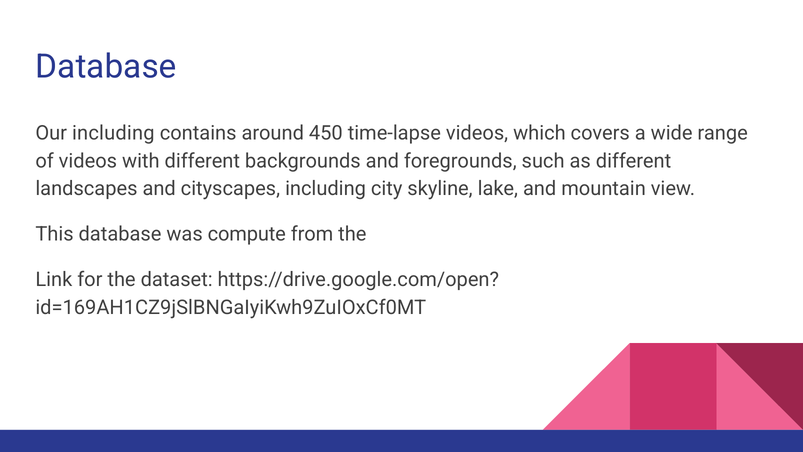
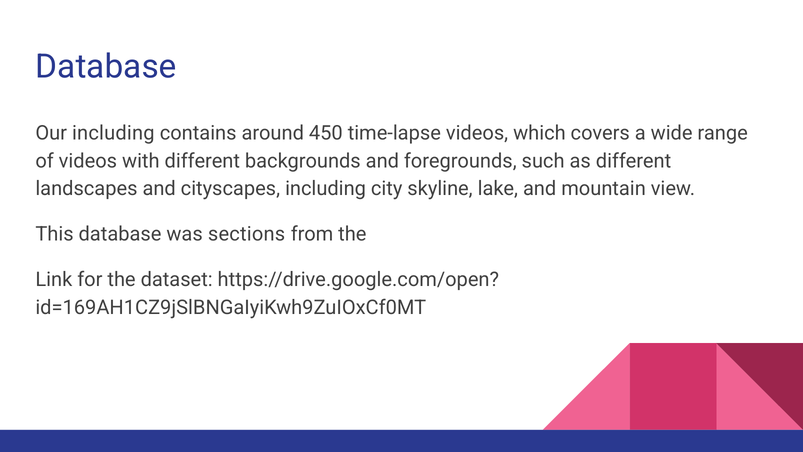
compute: compute -> sections
